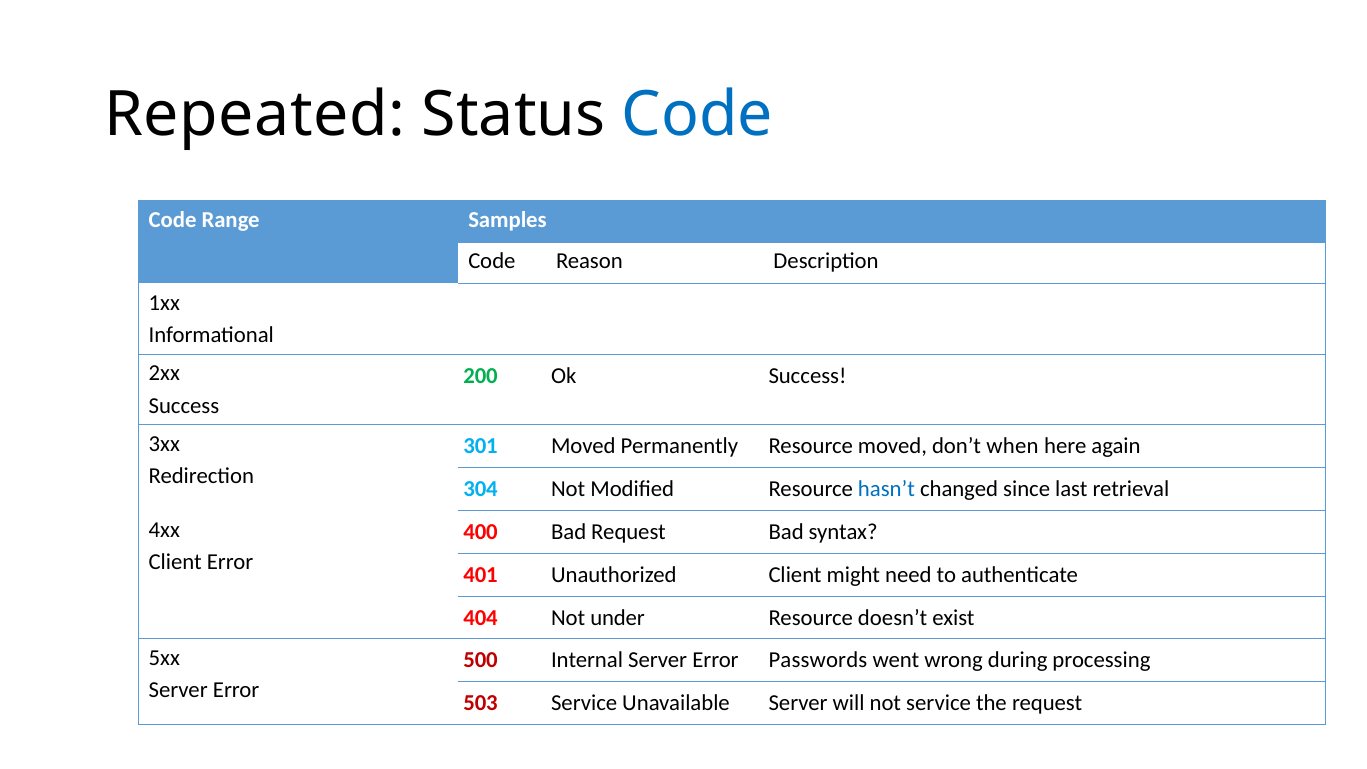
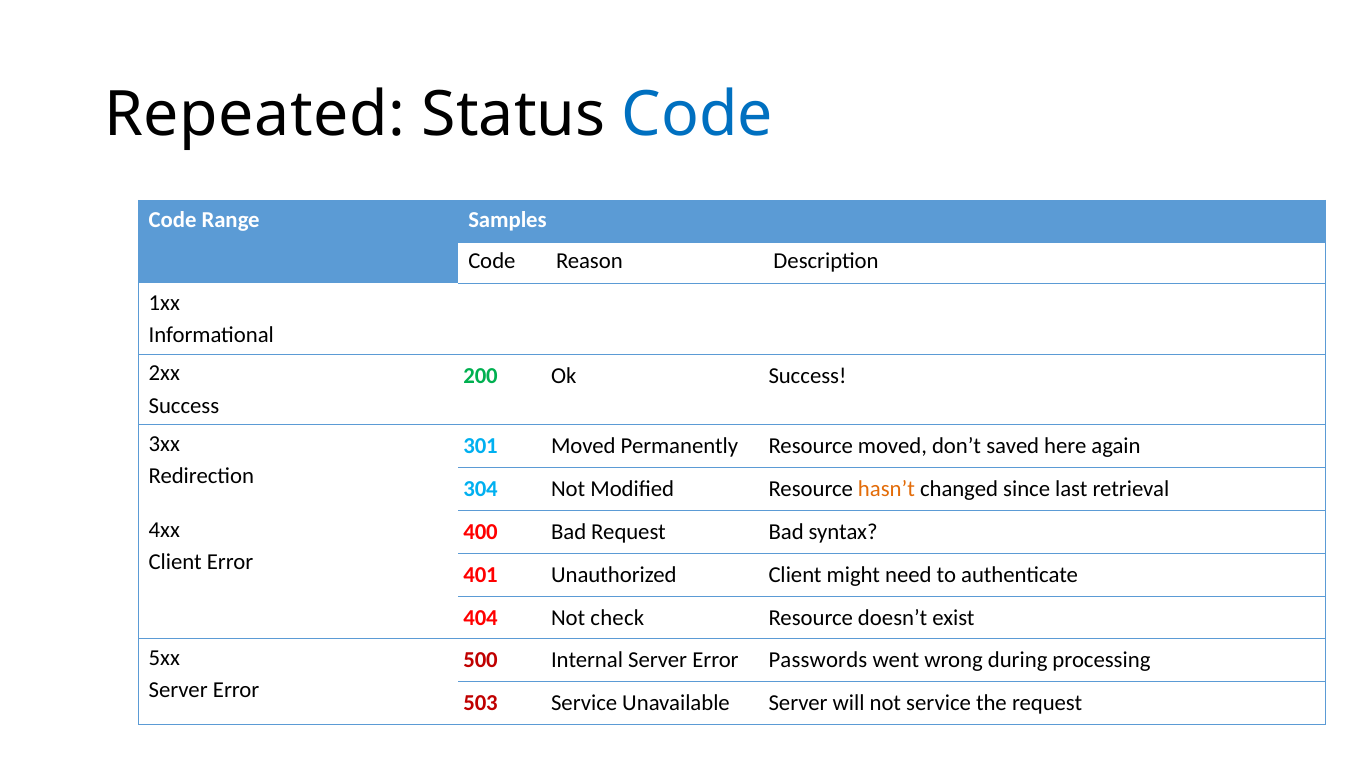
when: when -> saved
hasn’t colour: blue -> orange
under: under -> check
